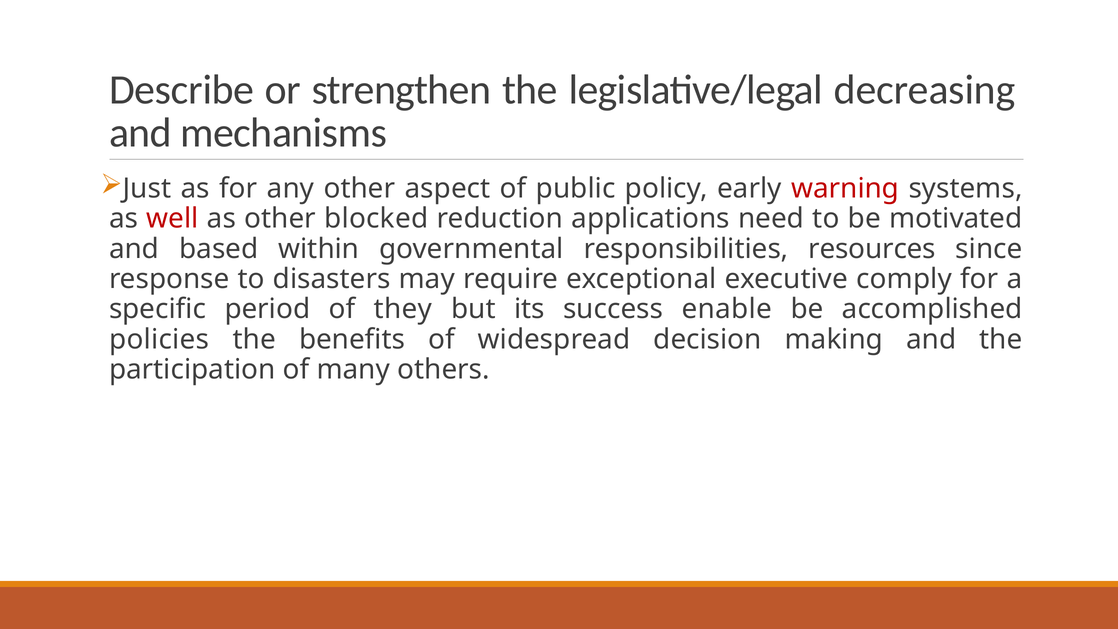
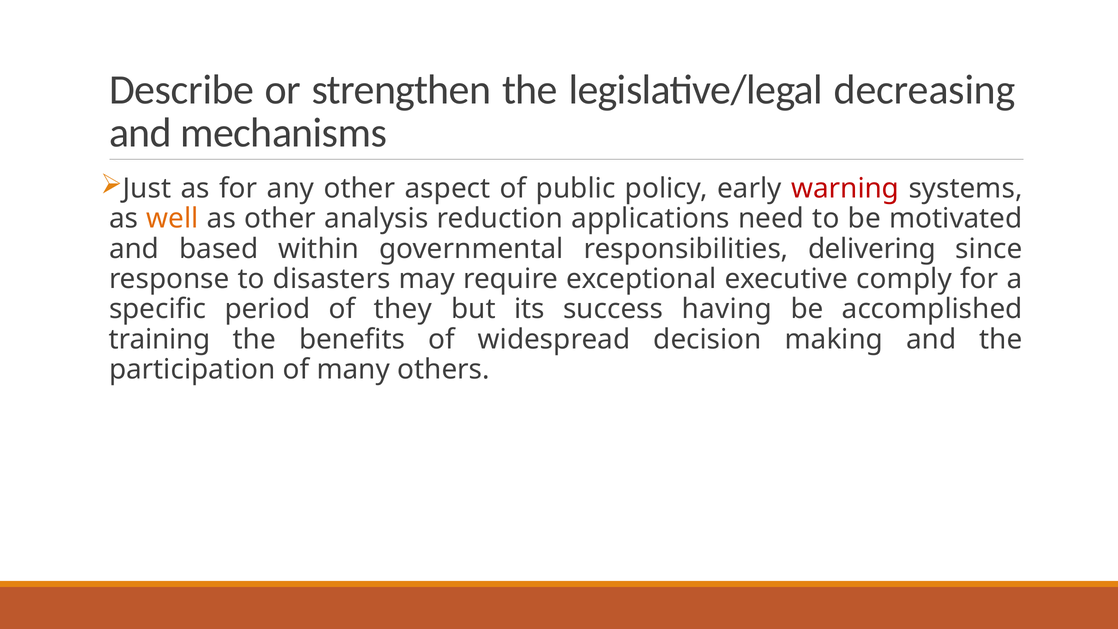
well colour: red -> orange
blocked: blocked -> analysis
resources: resources -> delivering
enable: enable -> having
policies: policies -> training
